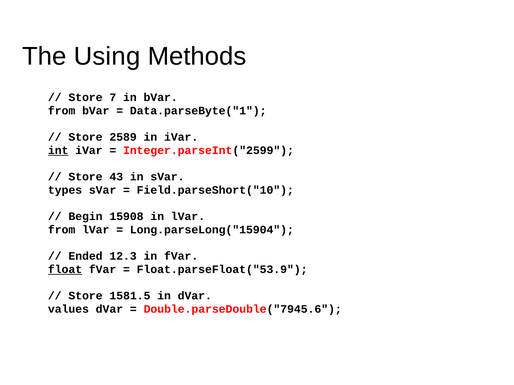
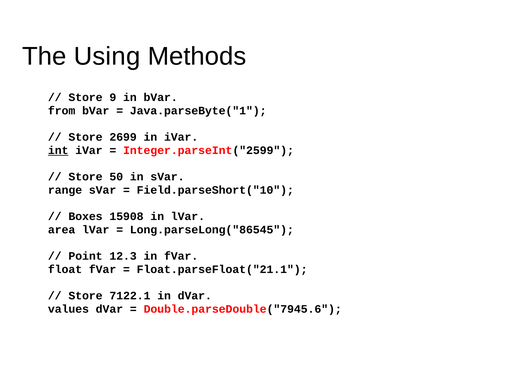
7: 7 -> 9
Data.parseByte("1: Data.parseByte("1 -> Java.parseByte("1
2589: 2589 -> 2699
43: 43 -> 50
types: types -> range
Begin: Begin -> Boxes
from at (62, 230): from -> area
Long.parseLong("15904: Long.parseLong("15904 -> Long.parseLong("86545
Ended: Ended -> Point
float underline: present -> none
Float.parseFloat("53.9: Float.parseFloat("53.9 -> Float.parseFloat("21.1
1581.5: 1581.5 -> 7122.1
